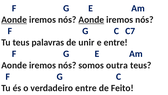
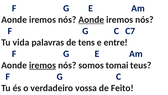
Aonde at (14, 20) underline: present -> none
Tu teus: teus -> vida
unir: unir -> tens
iremos at (42, 65) underline: none -> present
outra: outra -> tomai
verdadeiro entre: entre -> vossa
